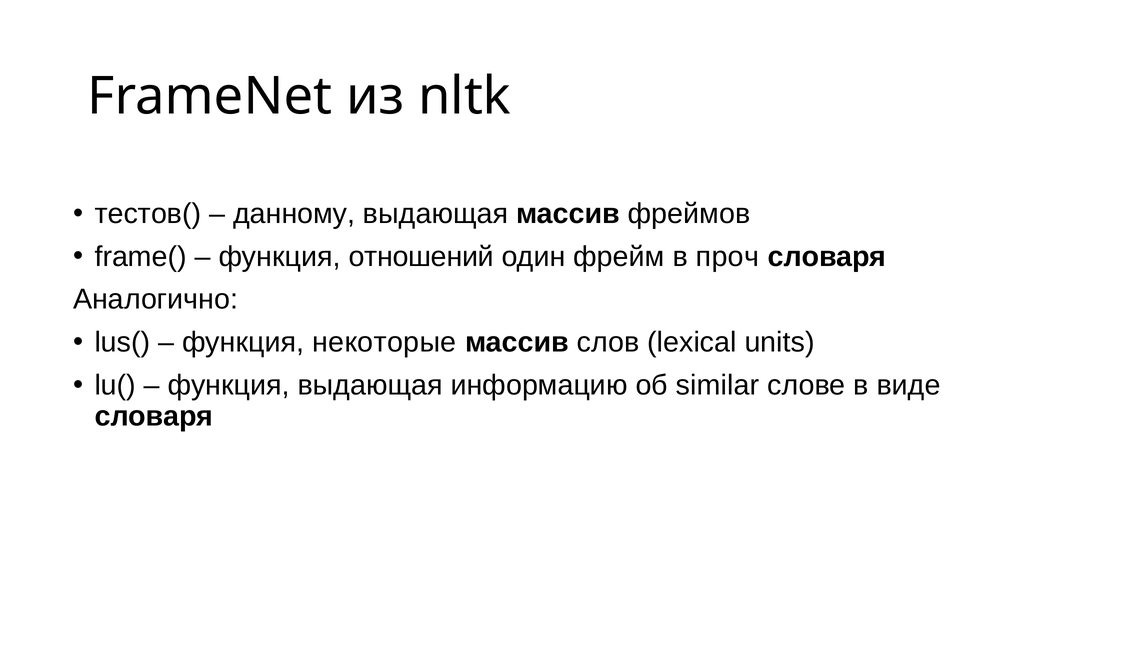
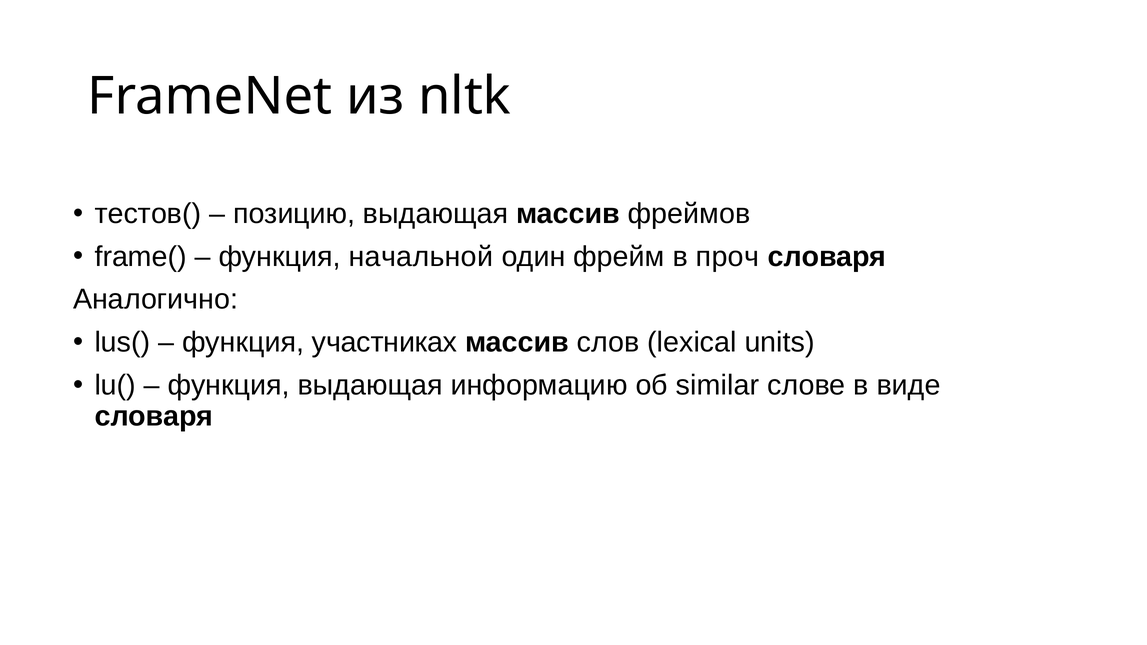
данному: данному -> позицию
отношений: отношений -> начальной
некоторые: некоторые -> участниках
